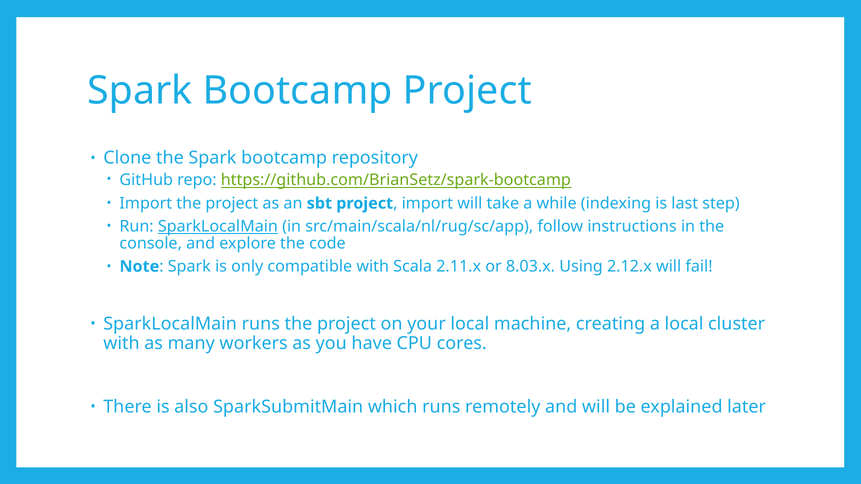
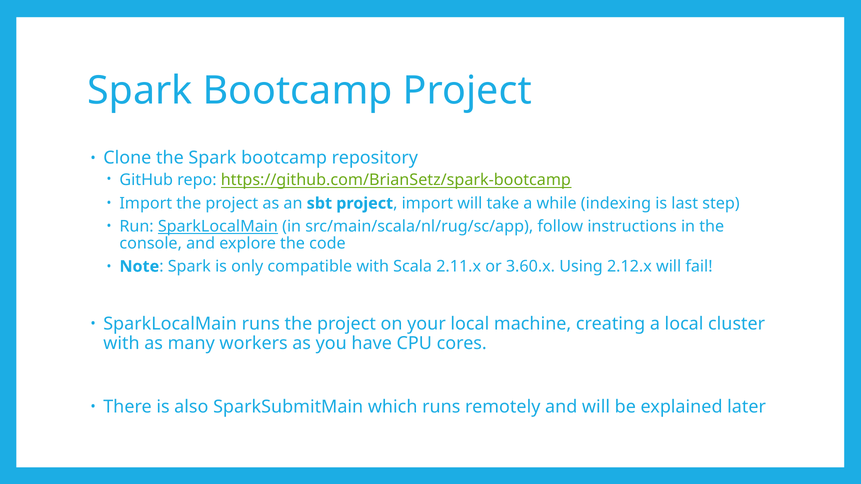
8.03.x: 8.03.x -> 3.60.x
